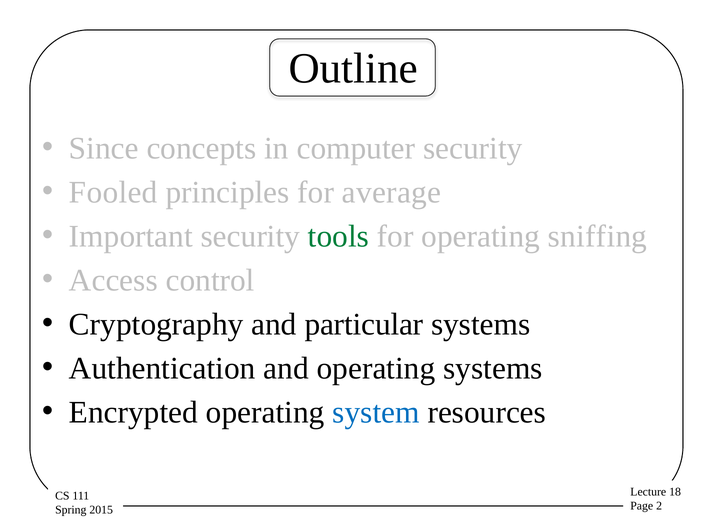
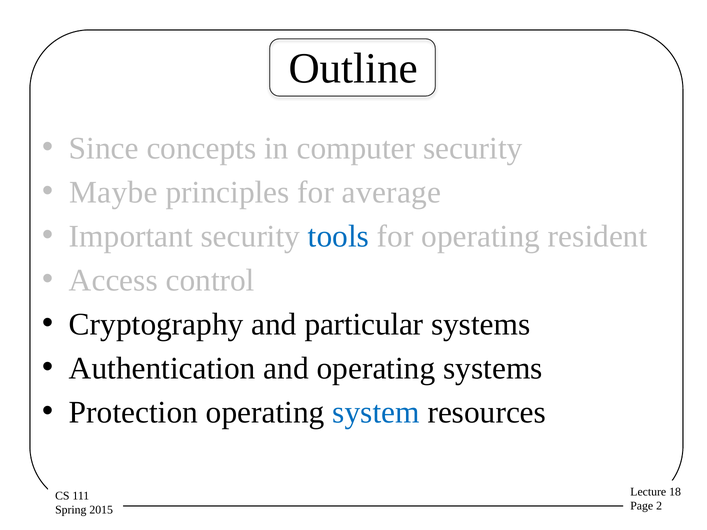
Fooled: Fooled -> Maybe
tools colour: green -> blue
sniffing: sniffing -> resident
Encrypted: Encrypted -> Protection
